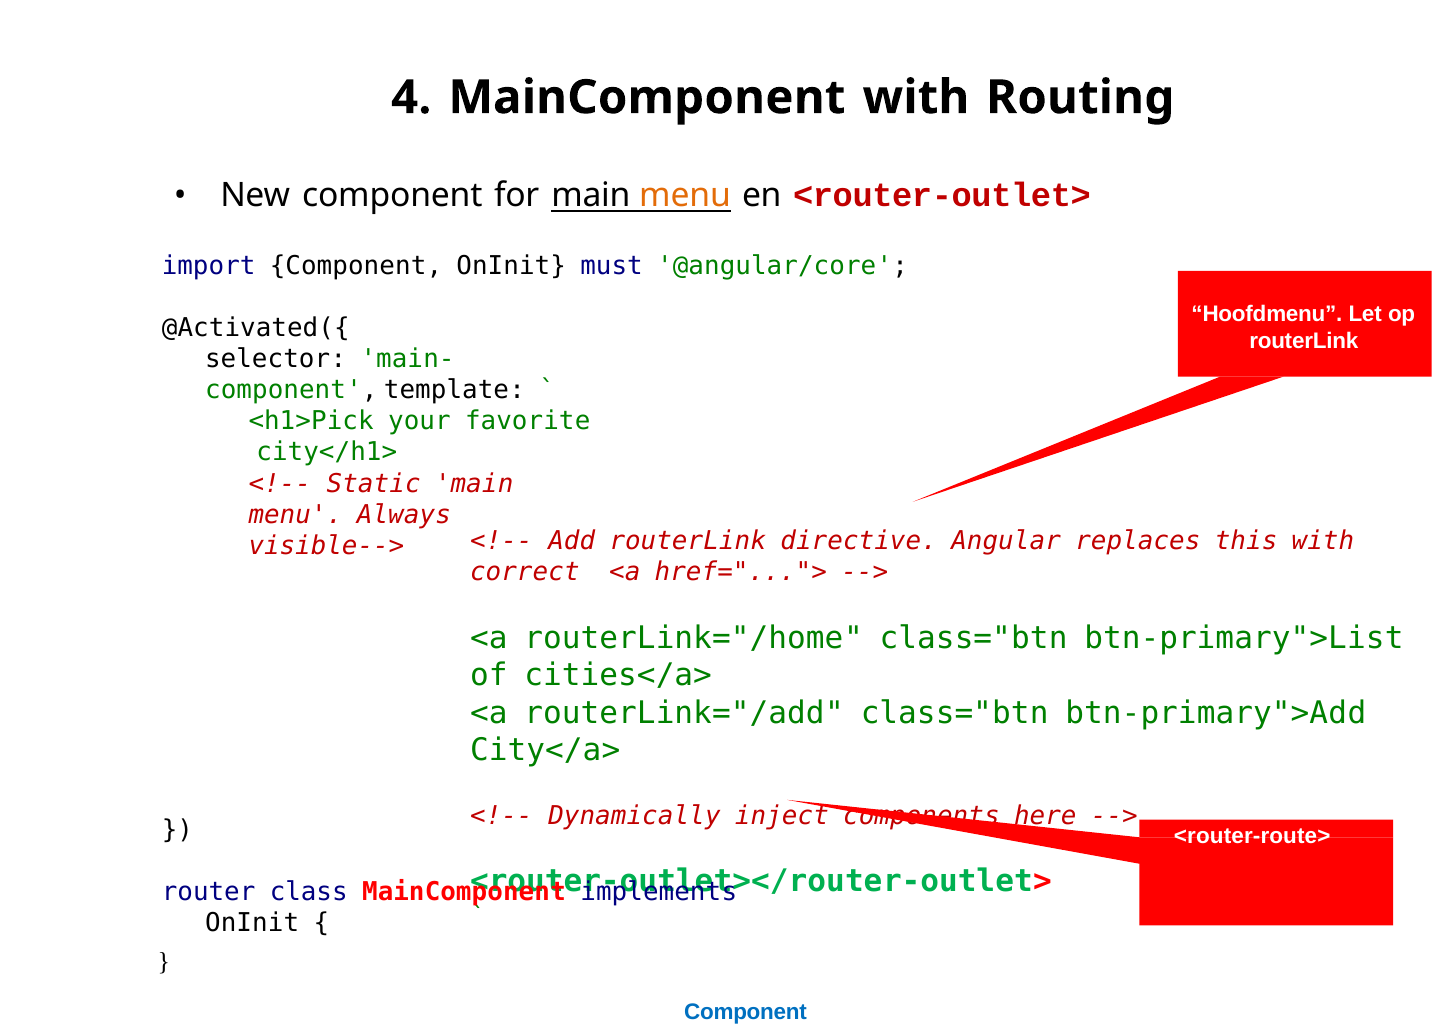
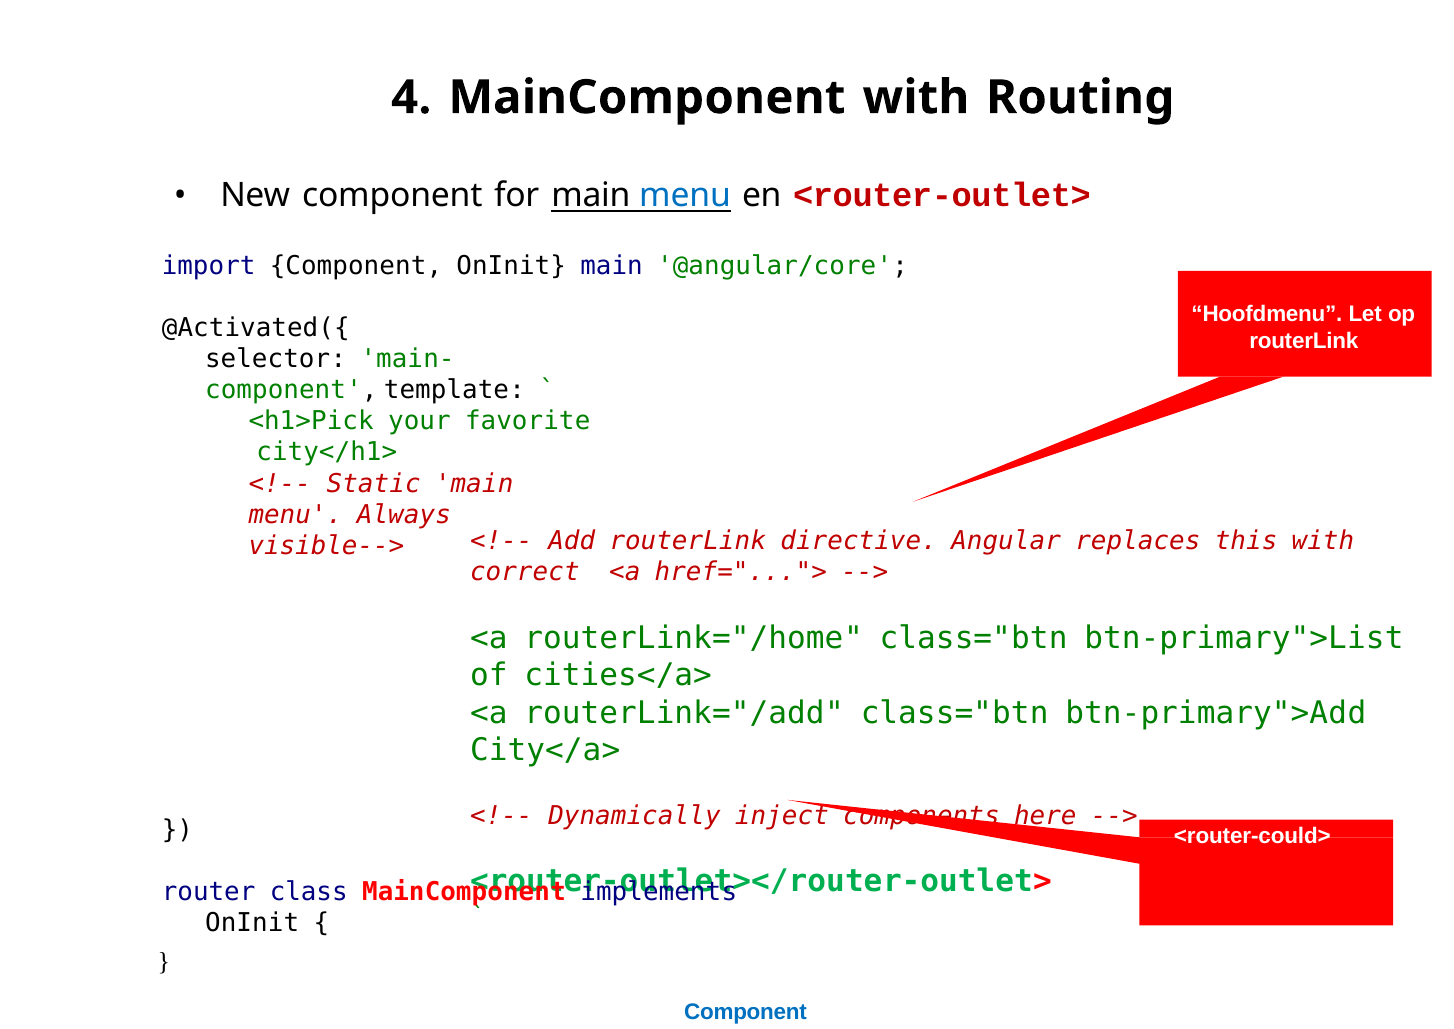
menu at (685, 195) colour: orange -> blue
OnInit must: must -> main
<router-route>: <router-route> -> <router-could>
